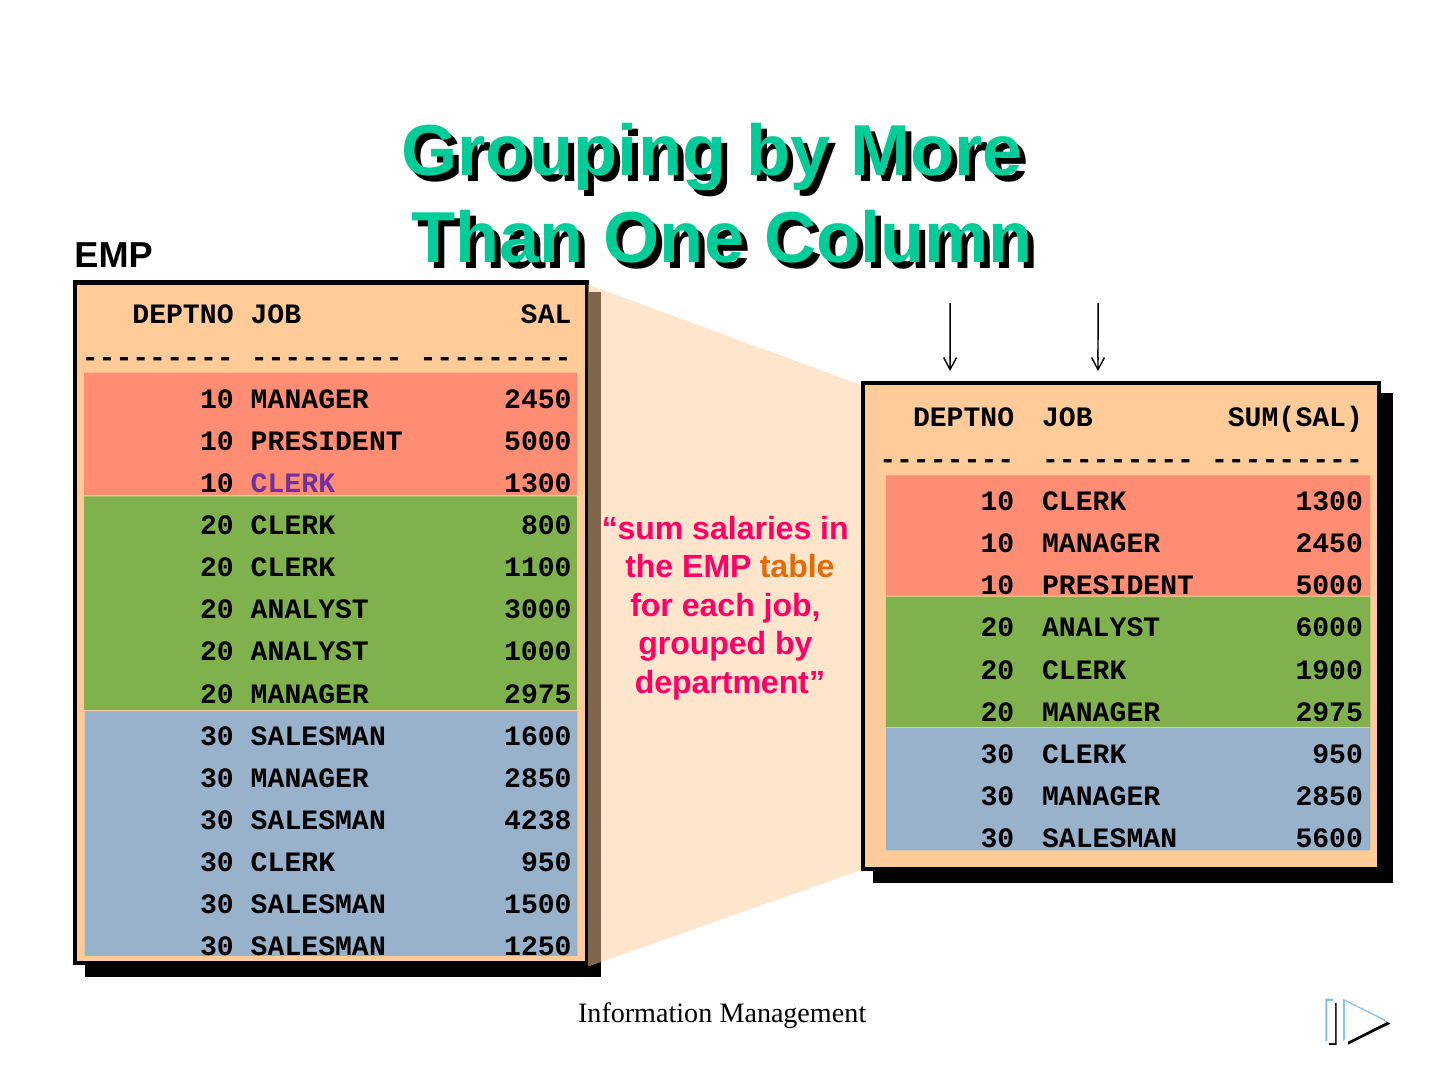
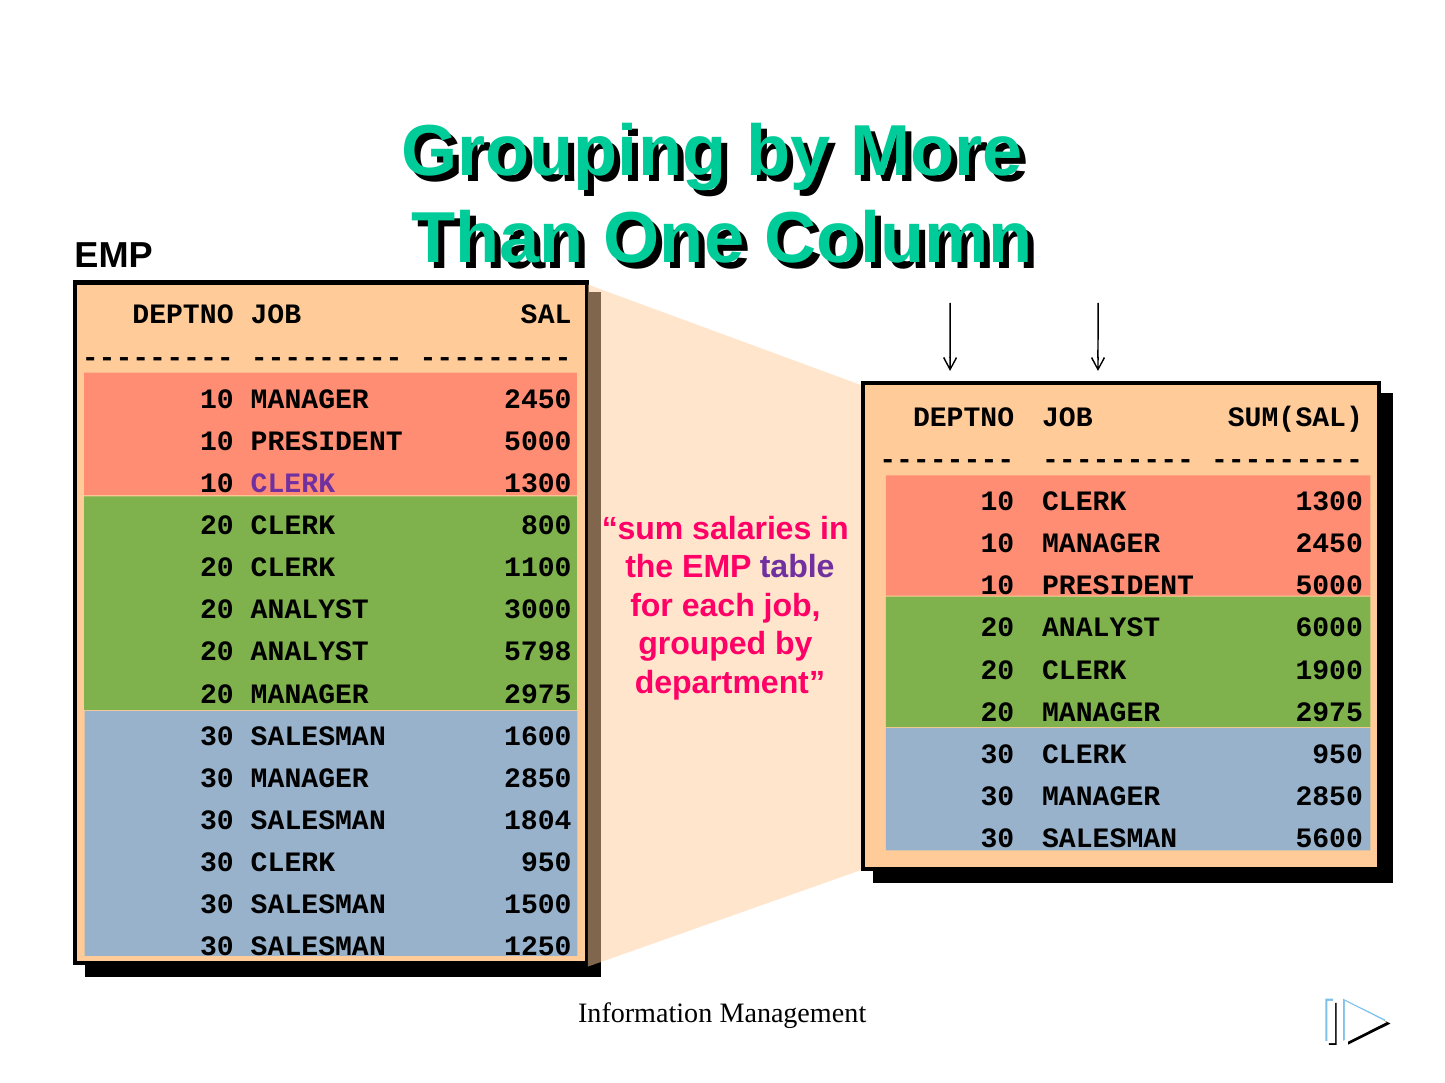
table colour: orange -> purple
1000: 1000 -> 5798
4238: 4238 -> 1804
